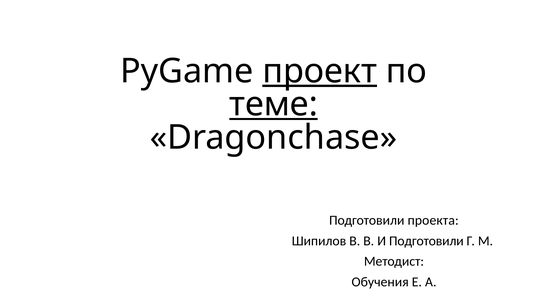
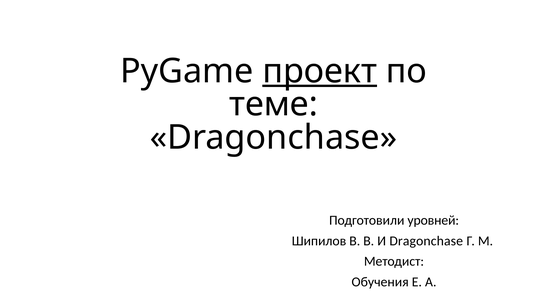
теме underline: present -> none
проекта: проекта -> уровней
И Подготовили: Подготовили -> Dragonchase
